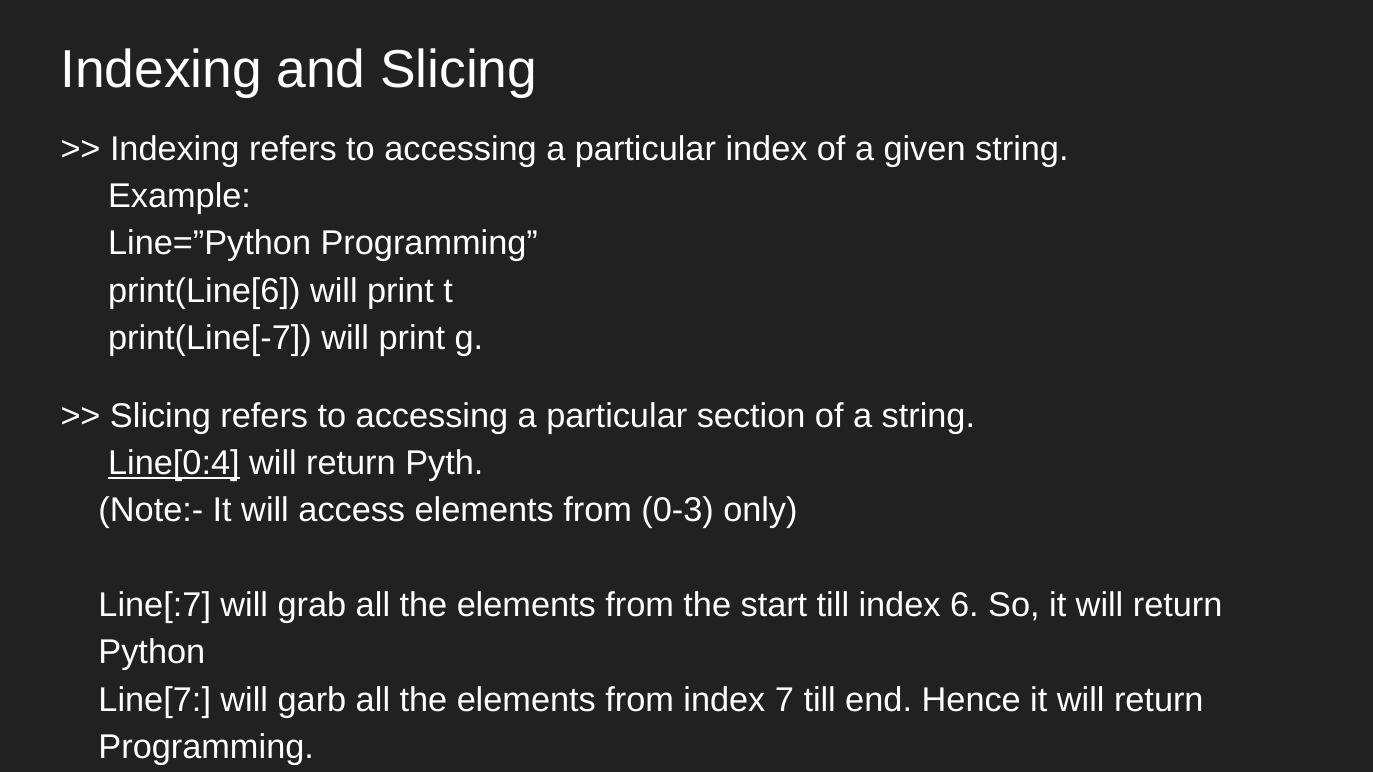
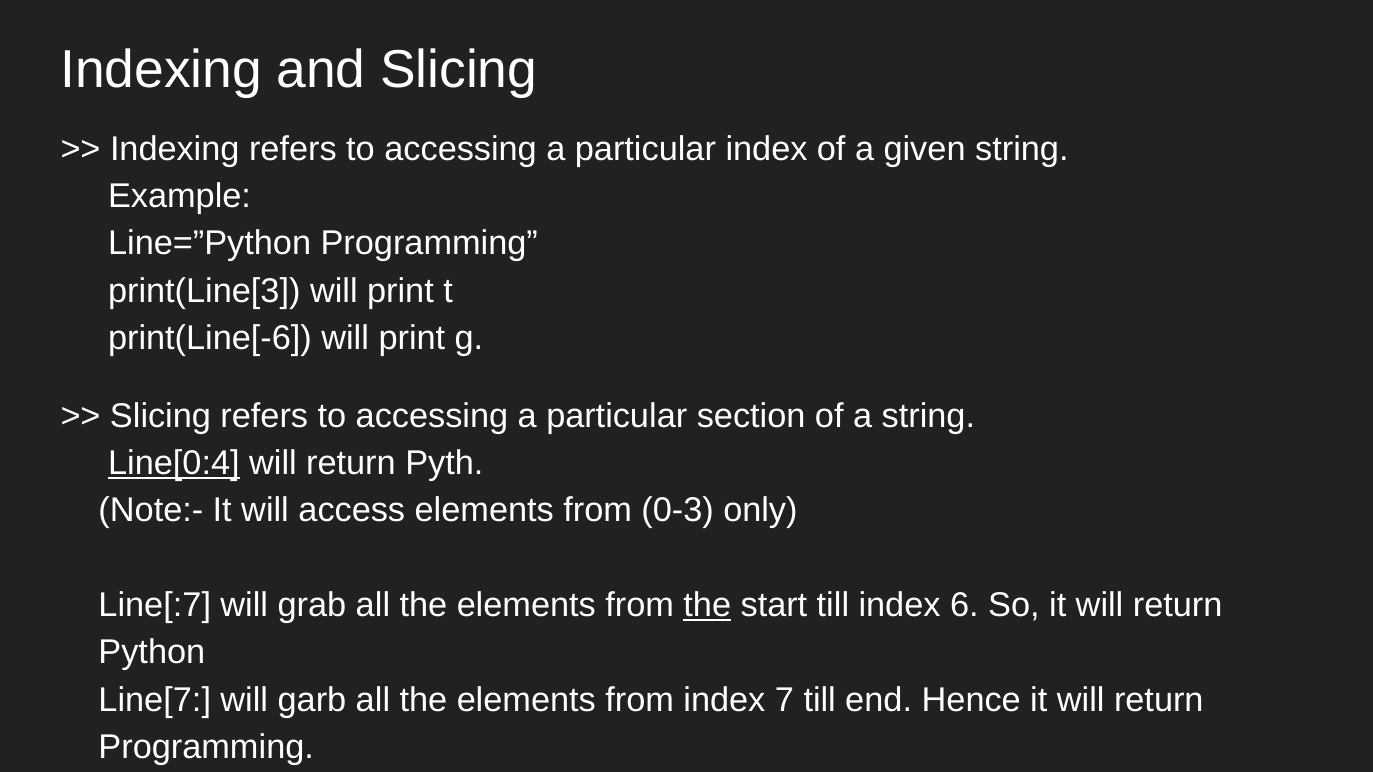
print(Line[6: print(Line[6 -> print(Line[3
print(Line[-7: print(Line[-7 -> print(Line[-6
the at (707, 606) underline: none -> present
